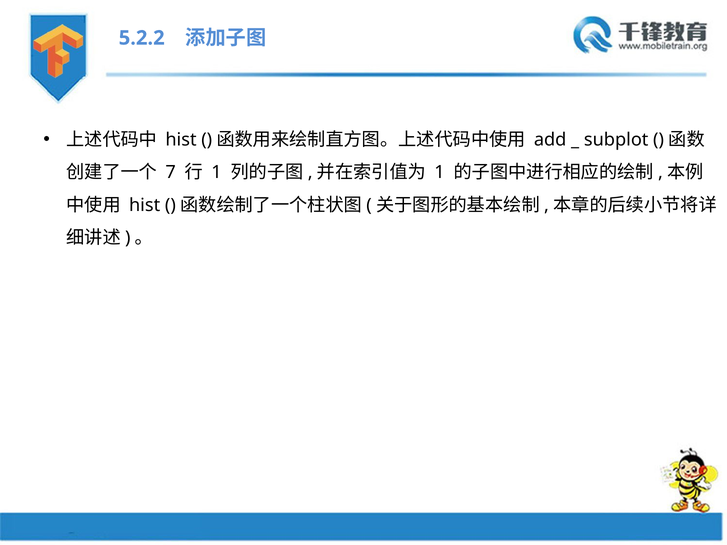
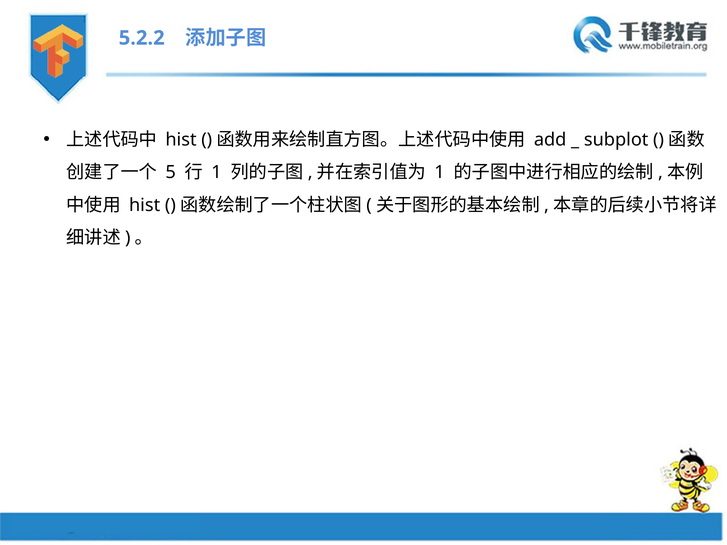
7: 7 -> 5
